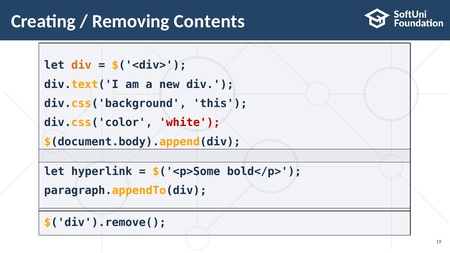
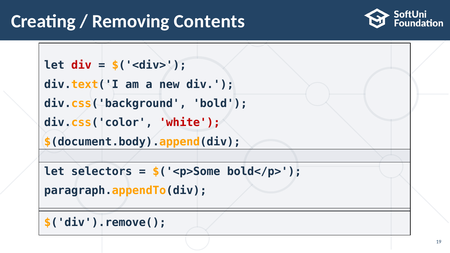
div at (81, 65) colour: orange -> red
this: this -> bold
hyperlink: hyperlink -> selectors
